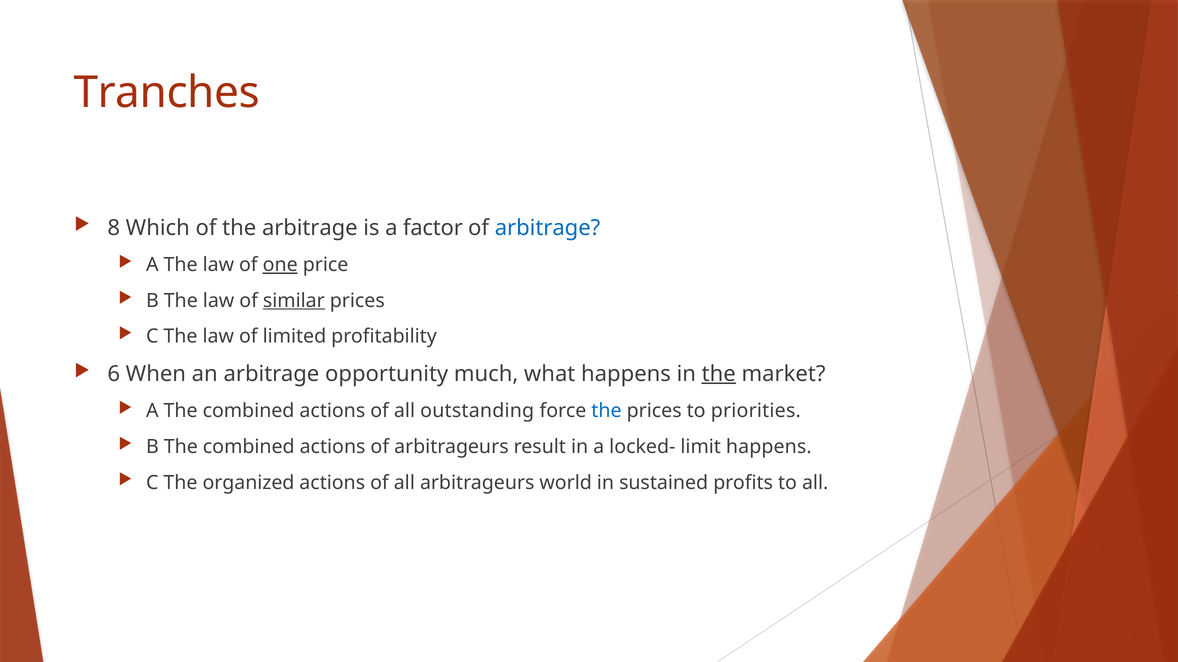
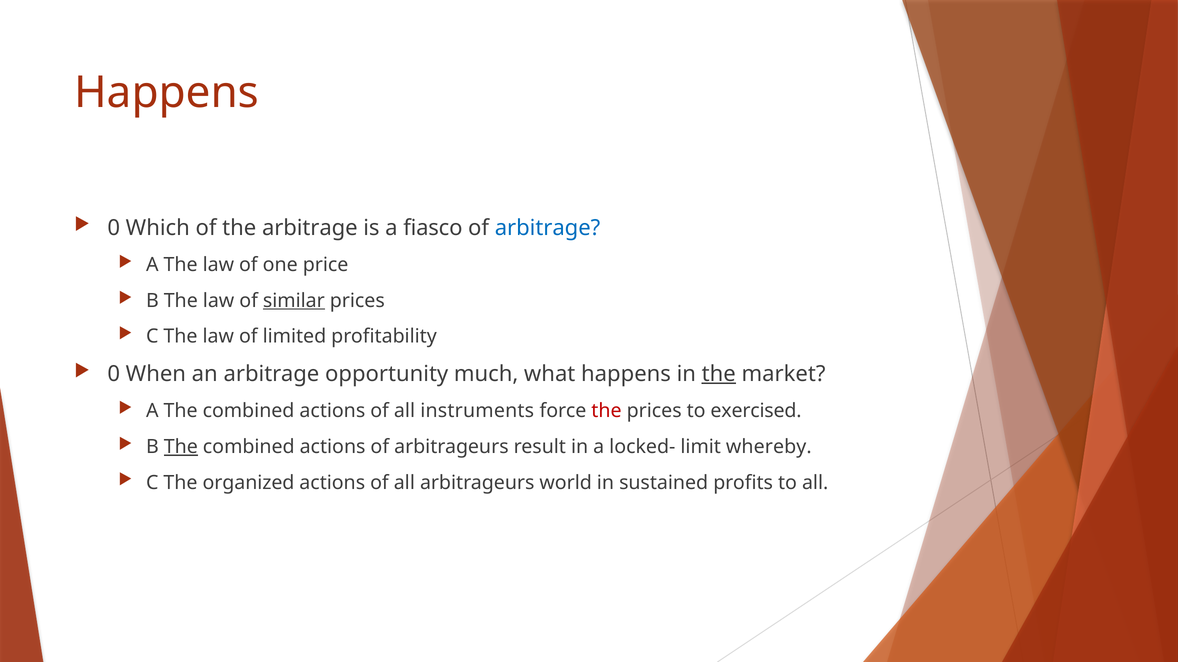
Tranches at (167, 93): Tranches -> Happens
8 at (114, 228): 8 -> 0
factor: factor -> fiasco
one underline: present -> none
6 at (114, 374): 6 -> 0
outstanding: outstanding -> instruments
the at (606, 411) colour: blue -> red
priorities: priorities -> exercised
The at (181, 447) underline: none -> present
limit happens: happens -> whereby
